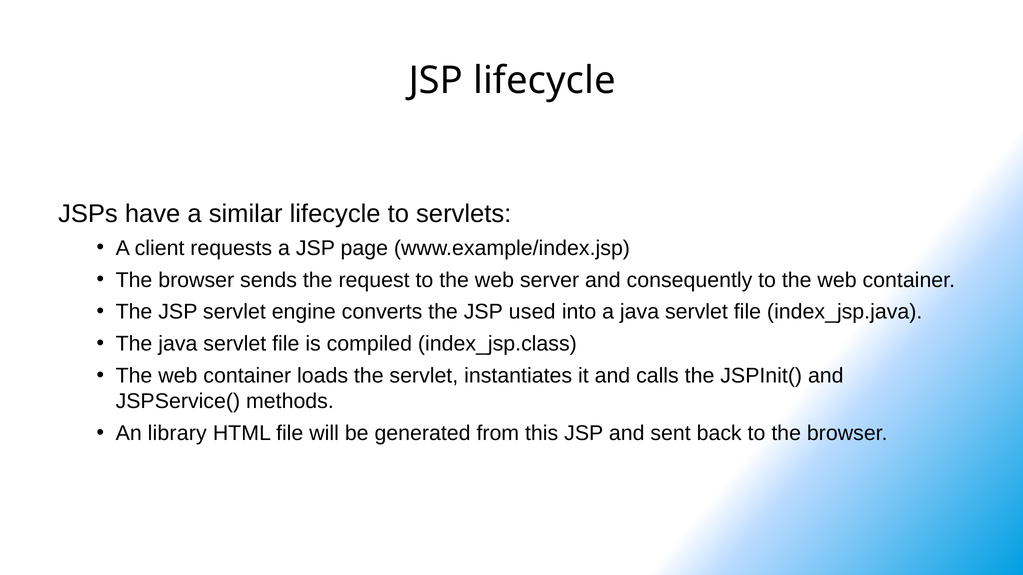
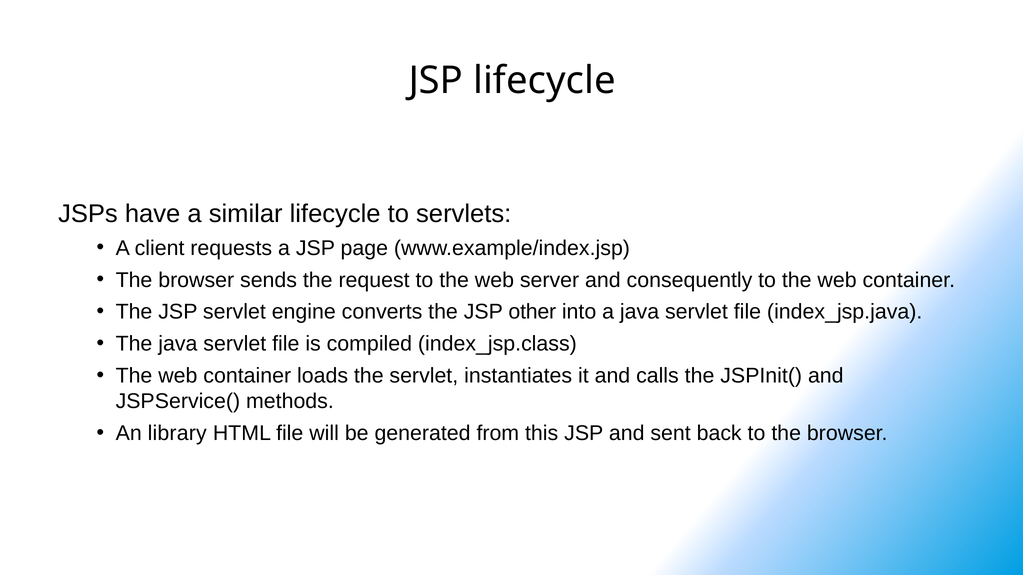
used: used -> other
